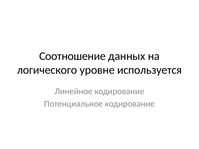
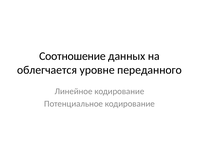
логического: логического -> облегчается
используется: используется -> переданного
